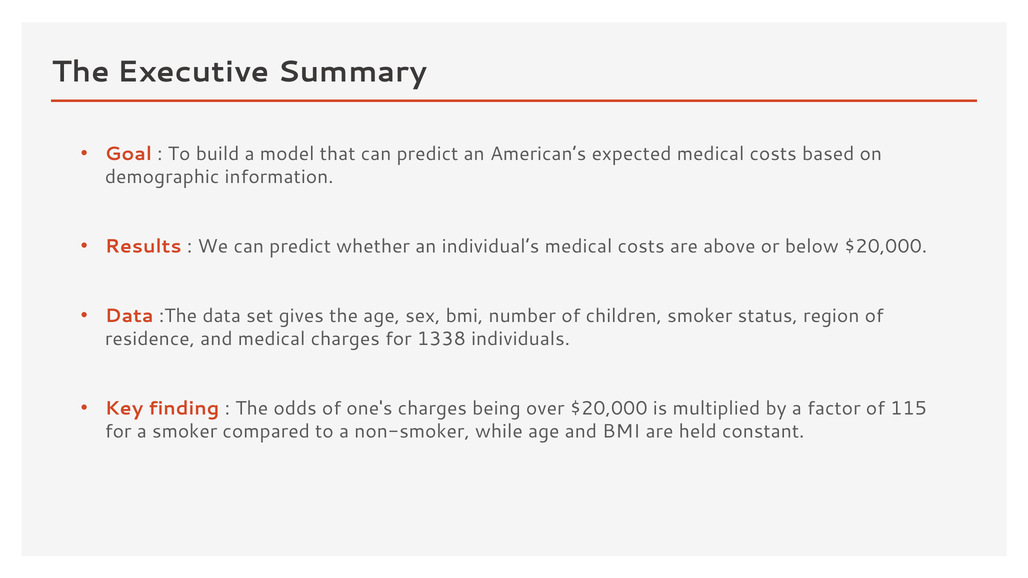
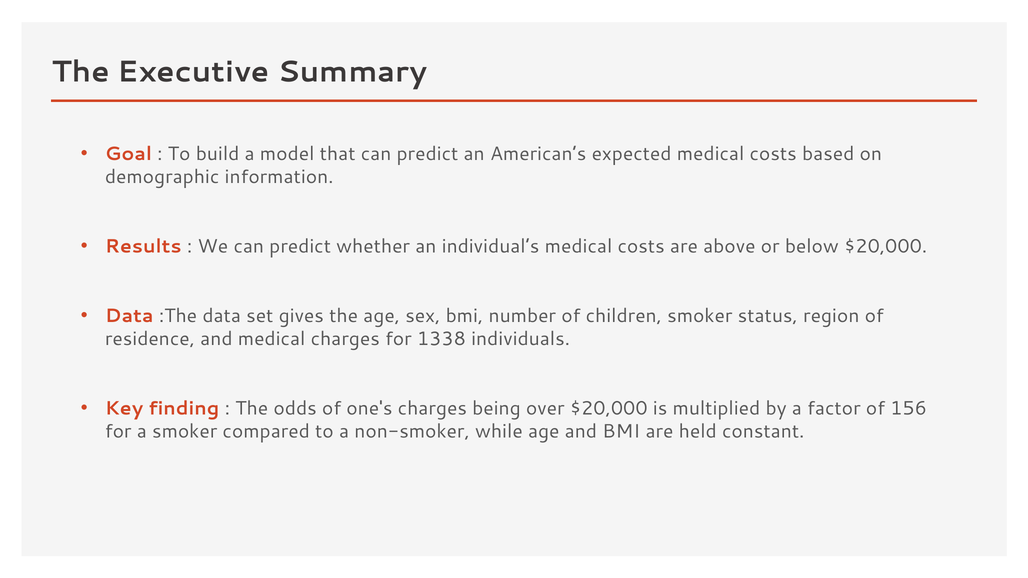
115: 115 -> 156
